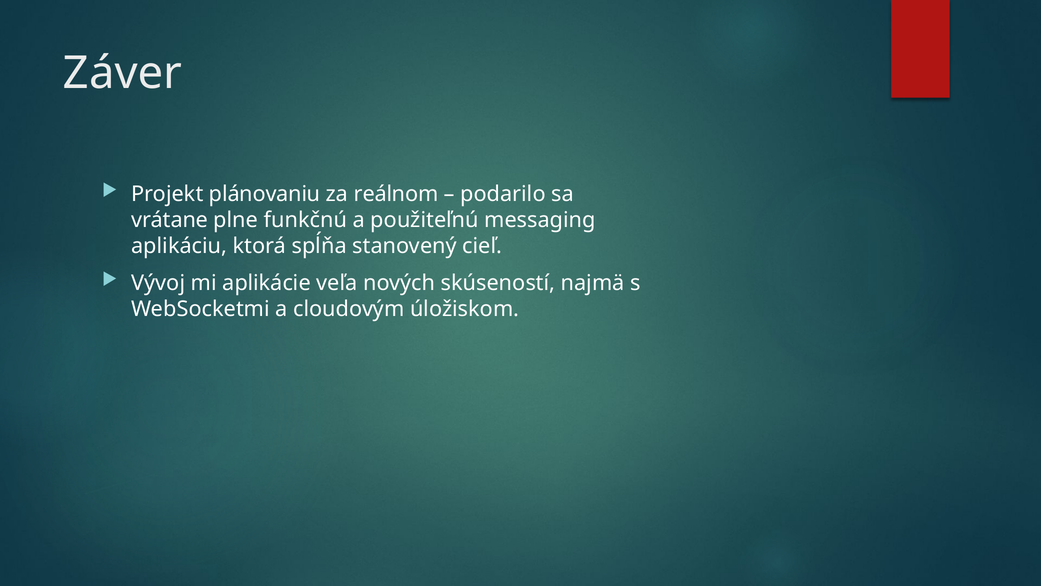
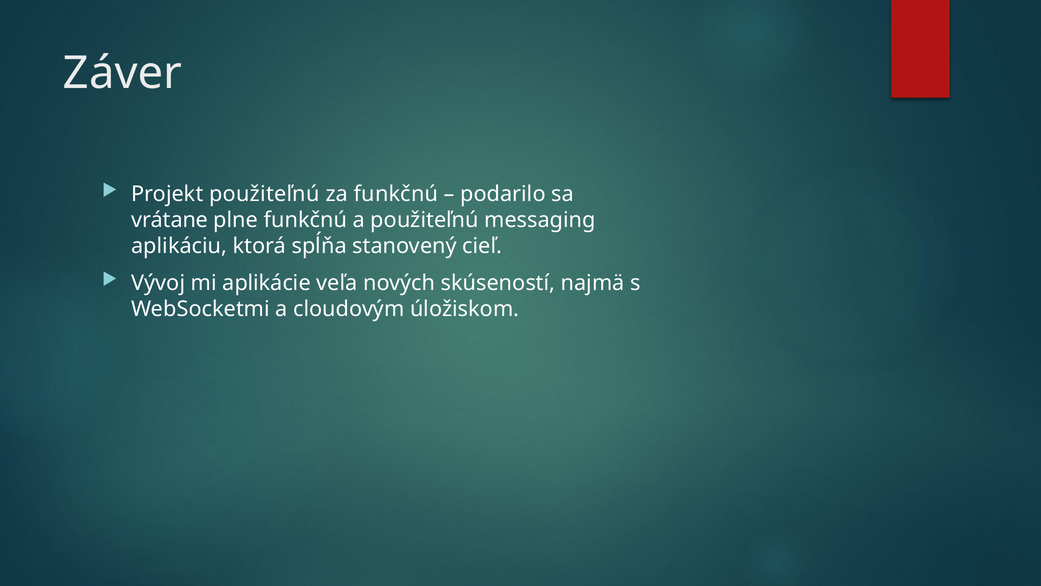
Projekt plánovaniu: plánovaniu -> použiteľnú
za reálnom: reálnom -> funkčnú
